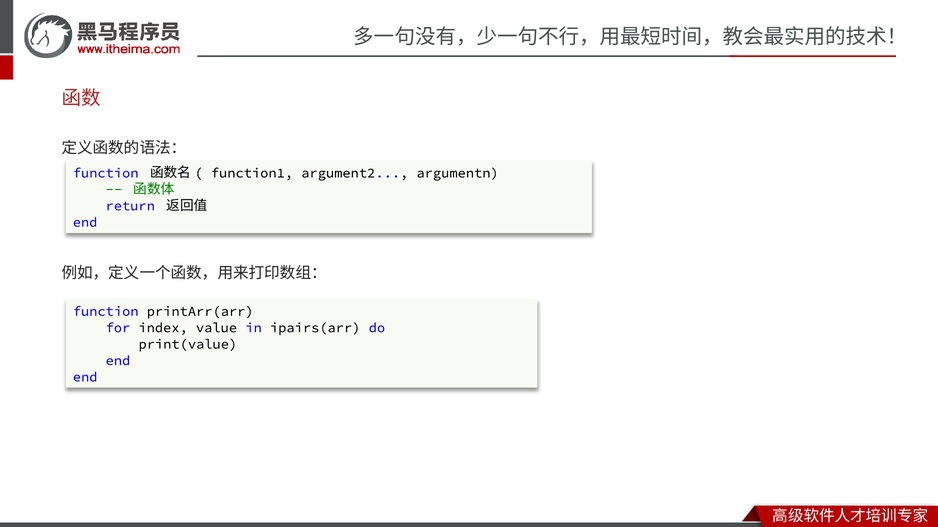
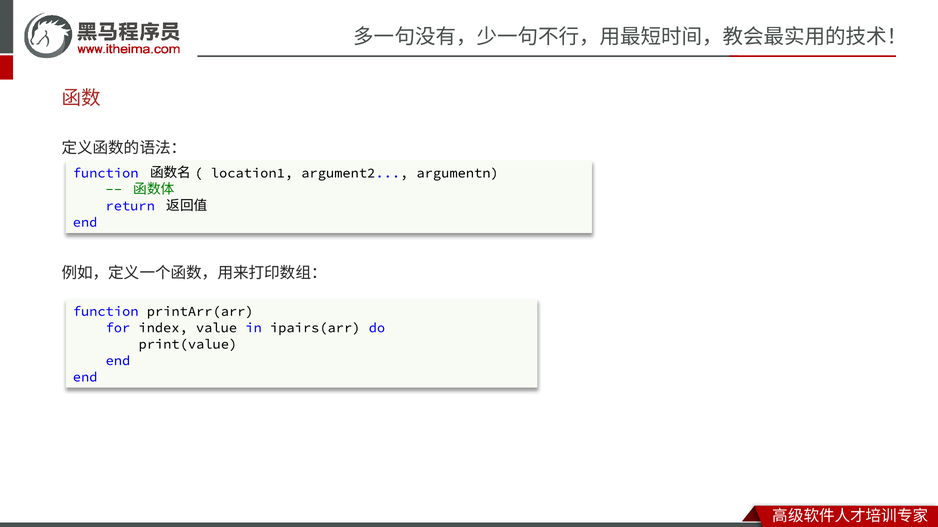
function1: function1 -> location1
